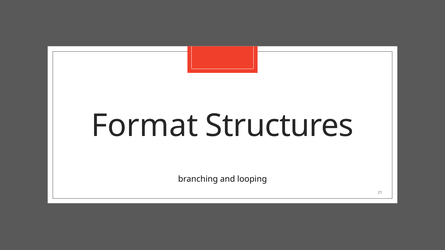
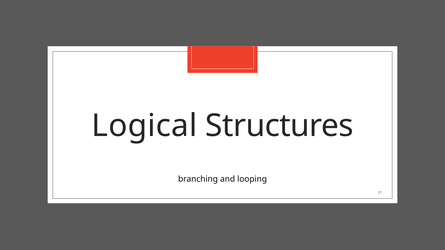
Format: Format -> Logical
